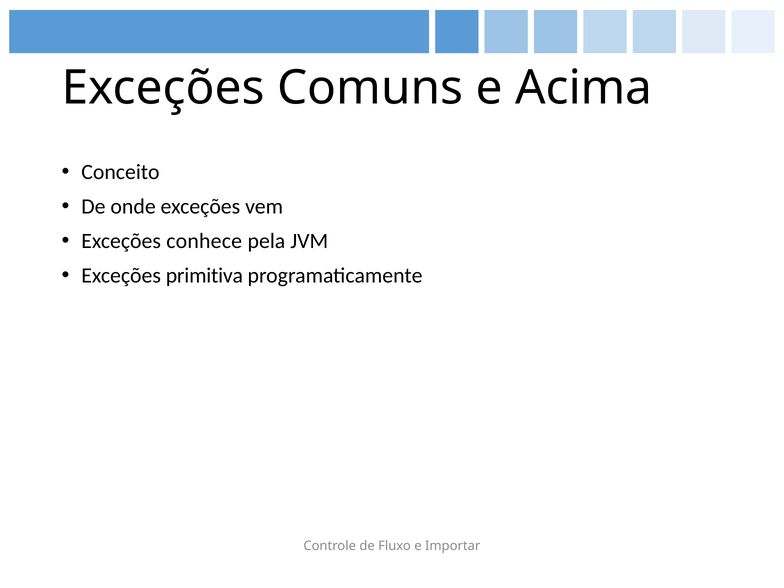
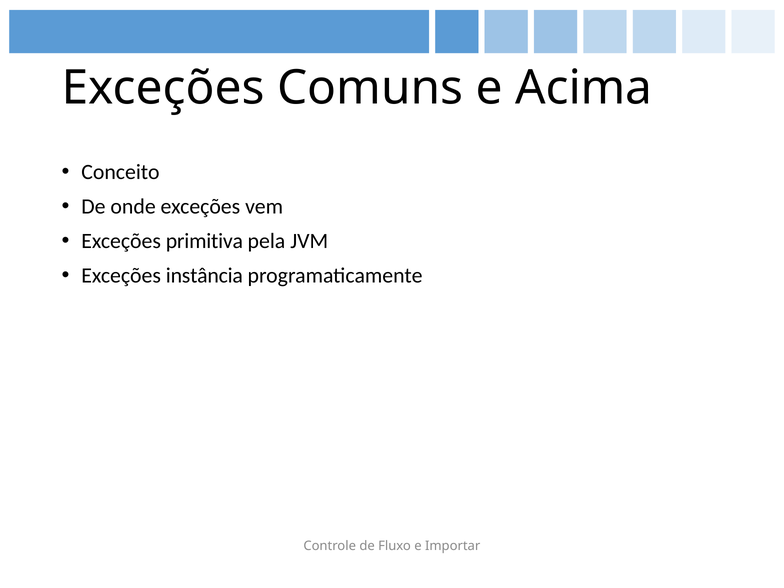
conhece: conhece -> primitiva
primitiva: primitiva -> instância
